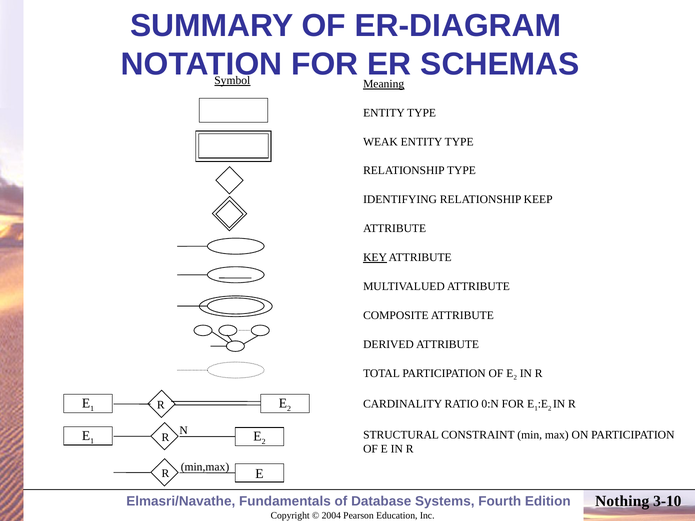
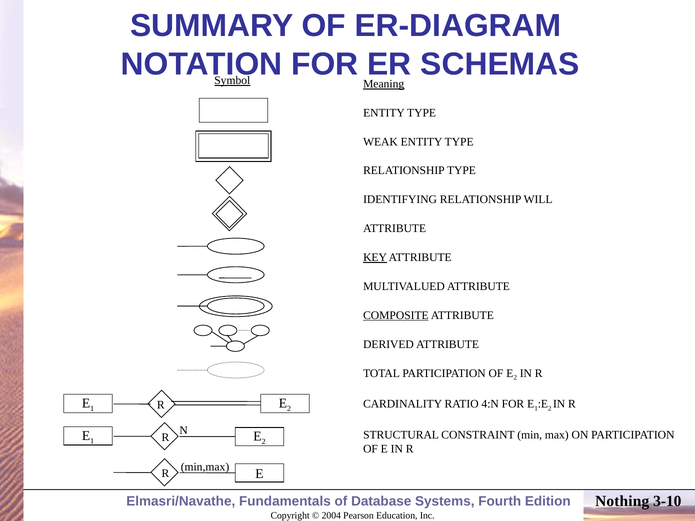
KEEP: KEEP -> WILL
COMPOSITE underline: none -> present
0:N: 0:N -> 4:N
